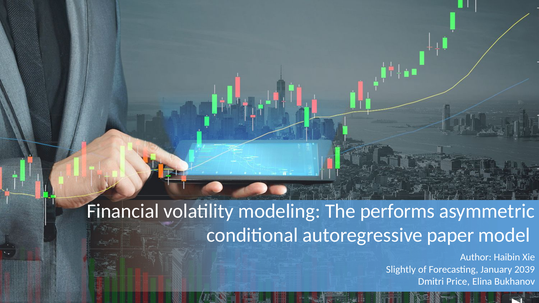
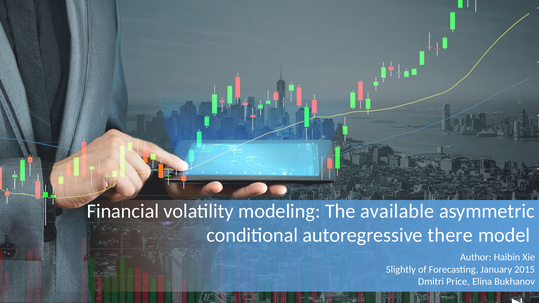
performs: performs -> available
paper: paper -> there
2039: 2039 -> 2015
